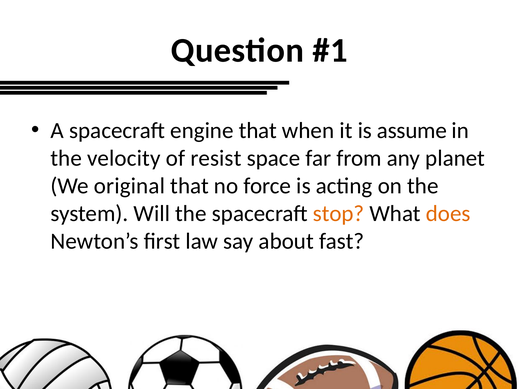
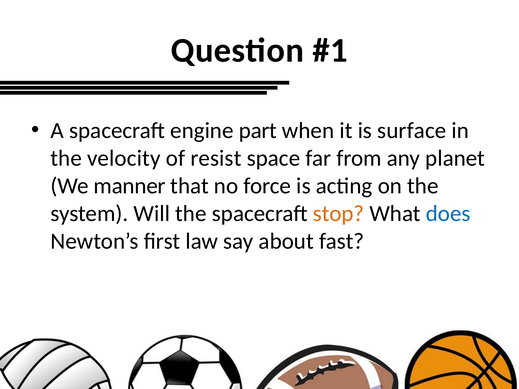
engine that: that -> part
assume: assume -> surface
original: original -> manner
does colour: orange -> blue
